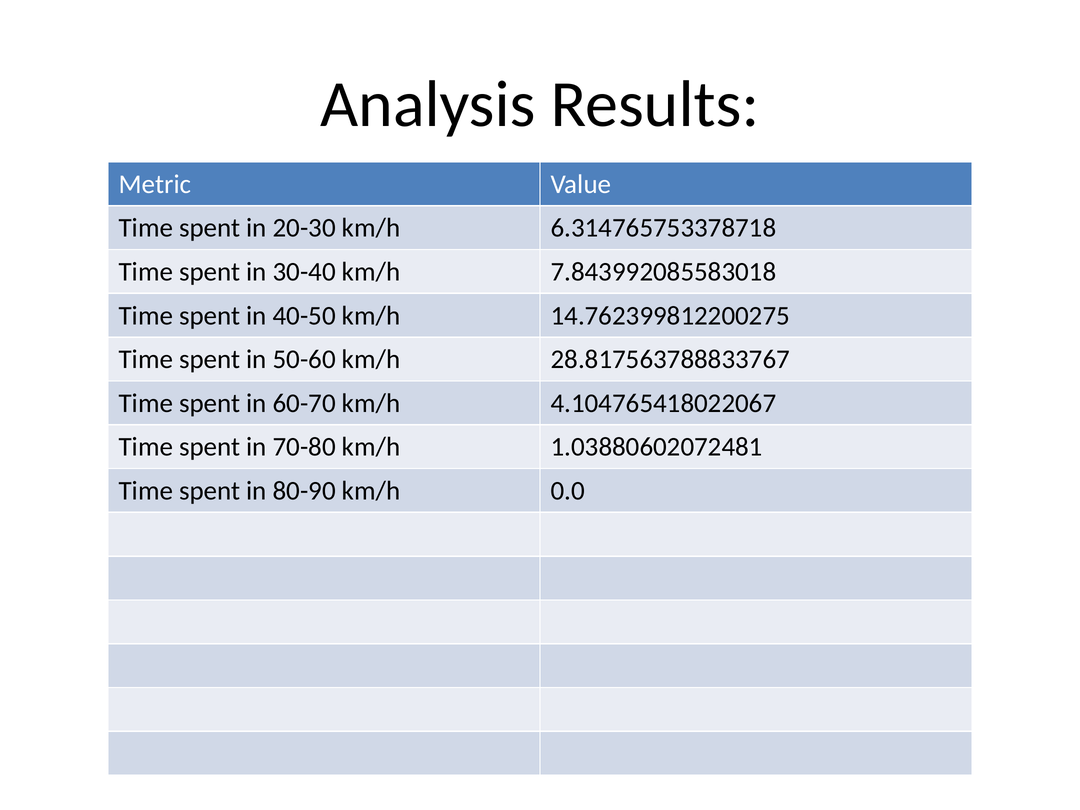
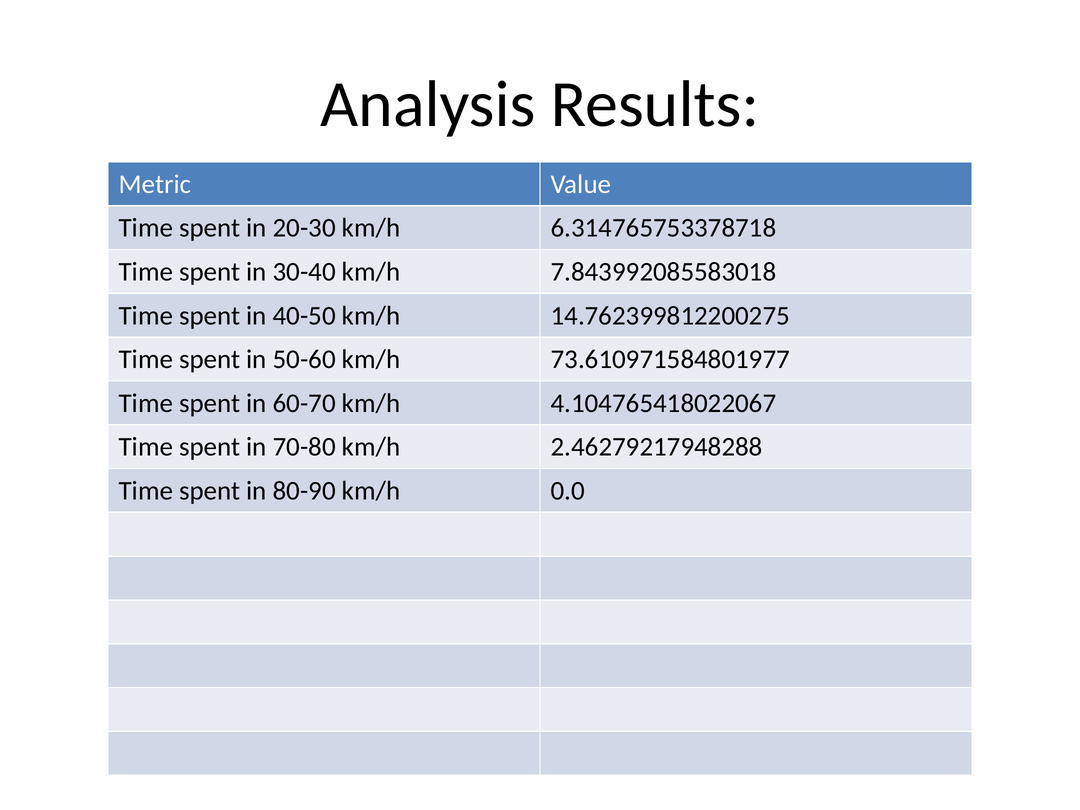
28.817563788833767: 28.817563788833767 -> 73.610971584801977
1.03880602072481: 1.03880602072481 -> 2.46279217948288
